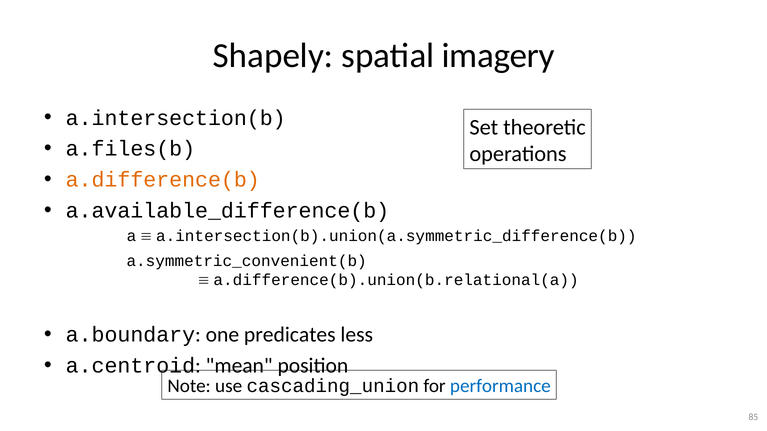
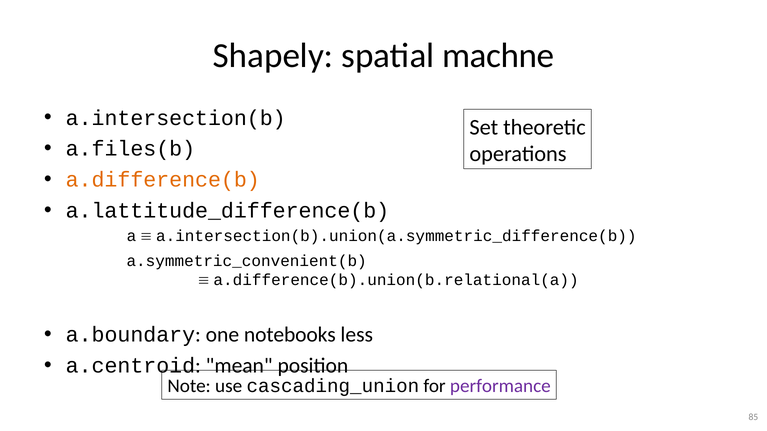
imagery: imagery -> machne
a.available_difference(b: a.available_difference(b -> a.lattitude_difference(b
predicates: predicates -> notebooks
performance colour: blue -> purple
